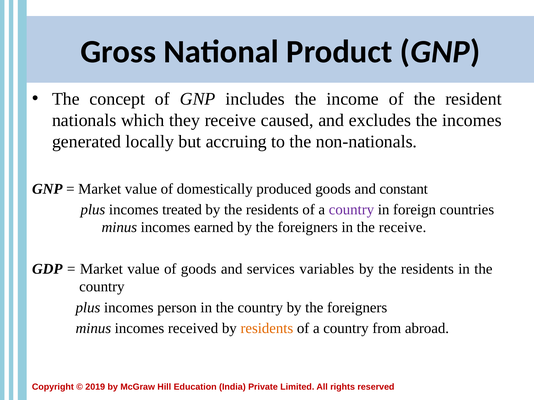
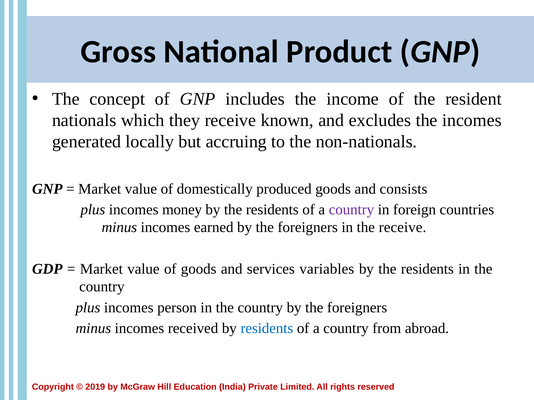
caused: caused -> known
constant: constant -> consists
treated: treated -> money
residents at (267, 329) colour: orange -> blue
